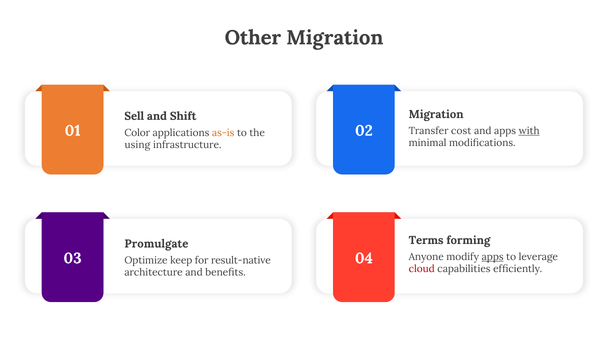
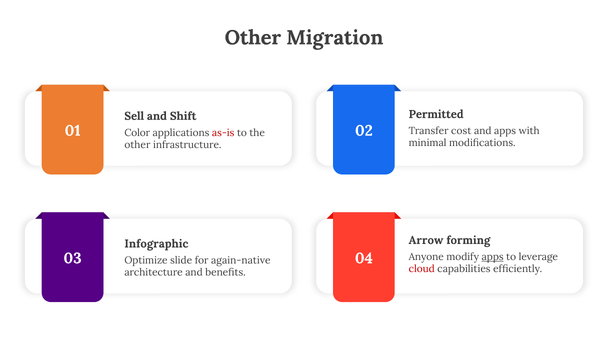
Migration at (436, 114): Migration -> Permitted
with underline: present -> none
as-is colour: orange -> red
using at (137, 145): using -> other
Terms: Terms -> Arrow
Promulgate: Promulgate -> Infographic
keep: keep -> slide
result-native: result-native -> again-native
